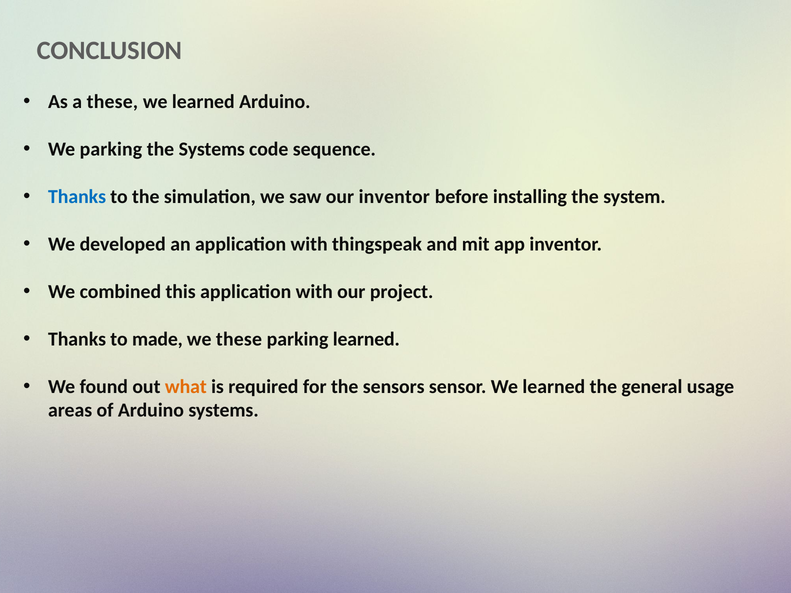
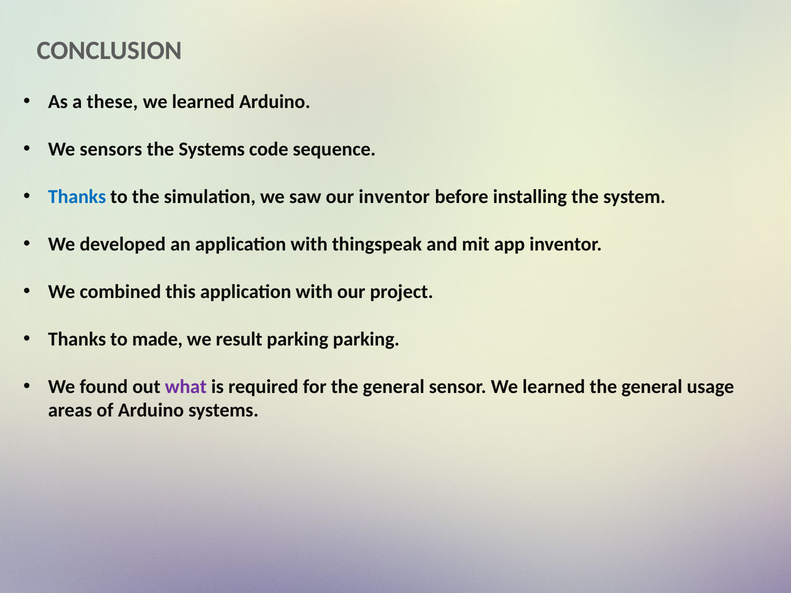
We parking: parking -> sensors
we these: these -> result
parking learned: learned -> parking
what colour: orange -> purple
for the sensors: sensors -> general
